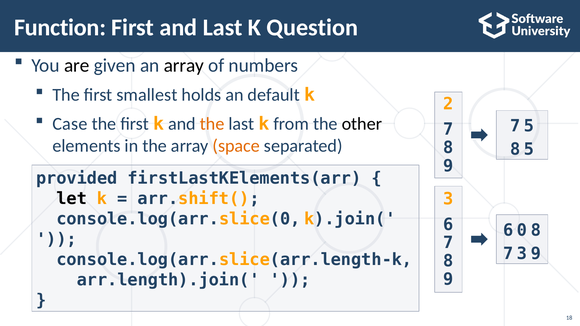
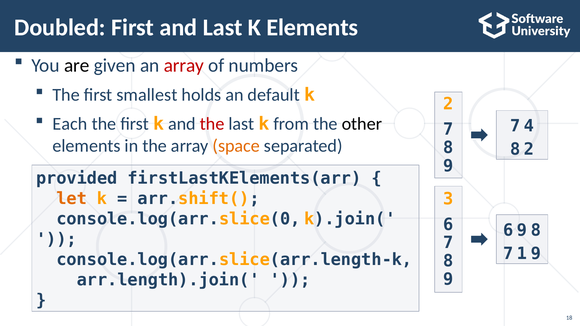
Function: Function -> Doubled
K Question: Question -> Elements
array at (184, 65) colour: black -> red
Case: Case -> Each
the at (212, 124) colour: orange -> red
7 5: 5 -> 4
8 5: 5 -> 2
let colour: black -> orange
6 0: 0 -> 9
7 3: 3 -> 1
